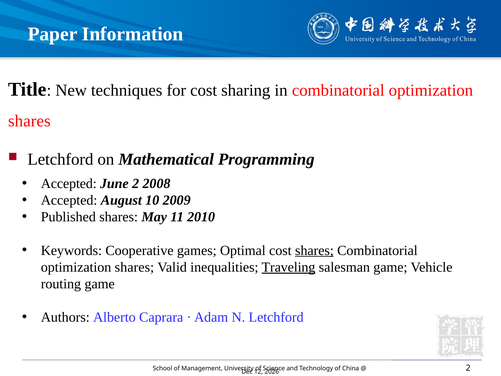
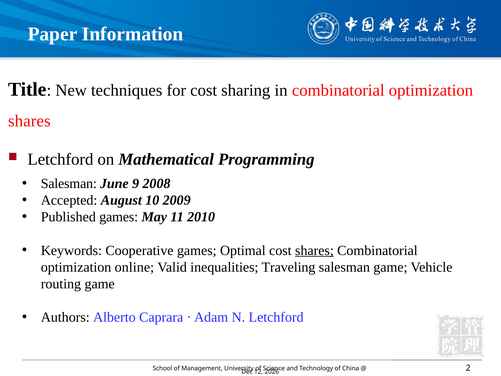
Accepted at (69, 183): Accepted -> Salesman
June 2: 2 -> 9
Published shares: shares -> games
shares at (134, 267): shares -> online
Traveling underline: present -> none
